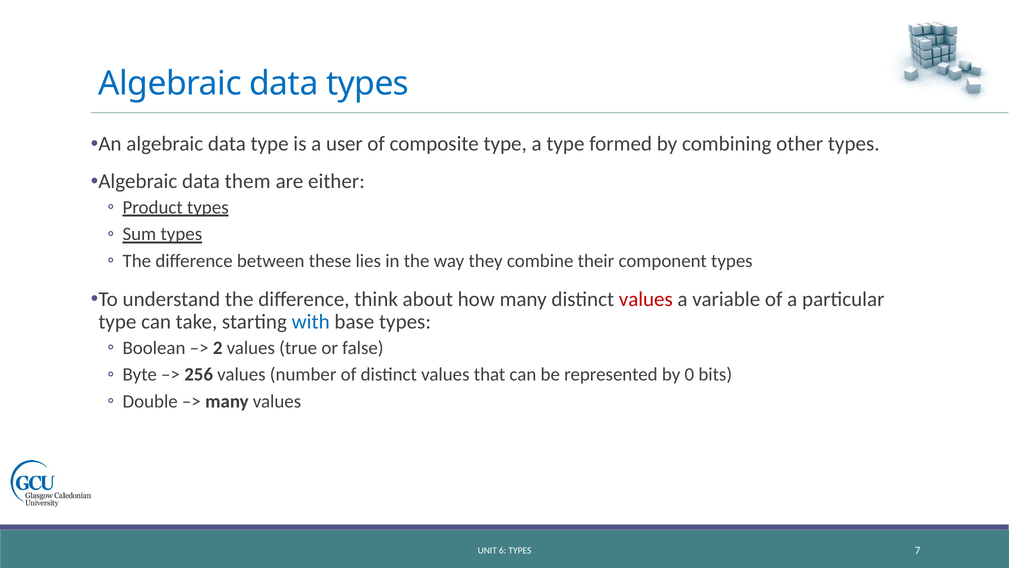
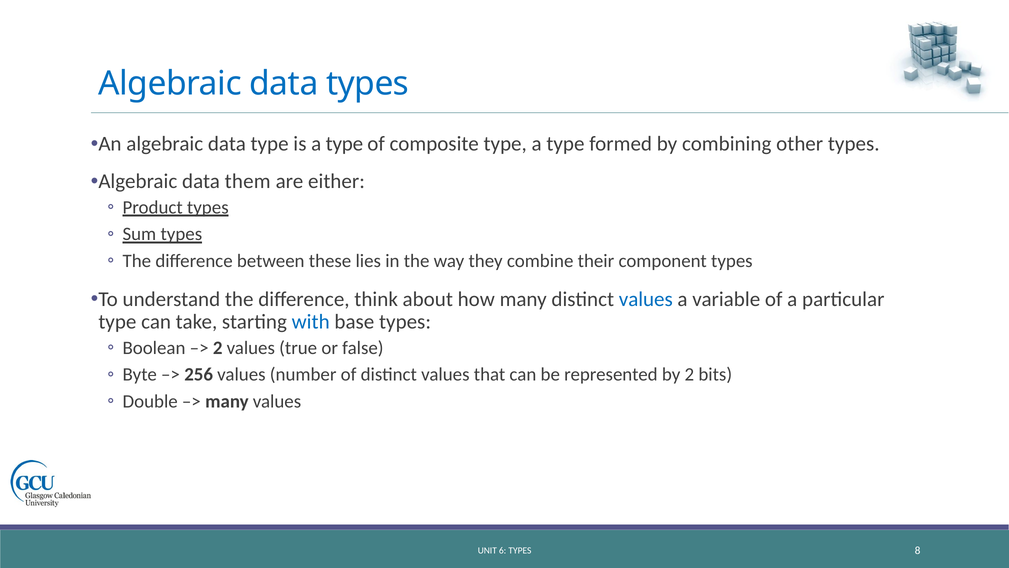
is a user: user -> type
values at (646, 299) colour: red -> blue
by 0: 0 -> 2
7: 7 -> 8
